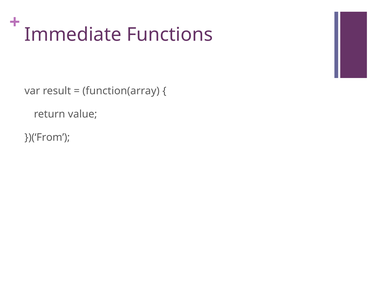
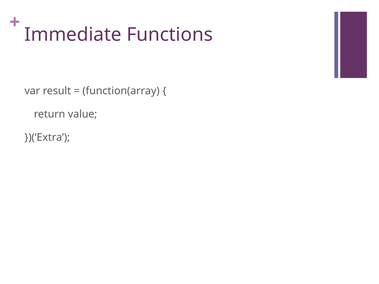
})(‘From: })(‘From -> })(‘Extra
